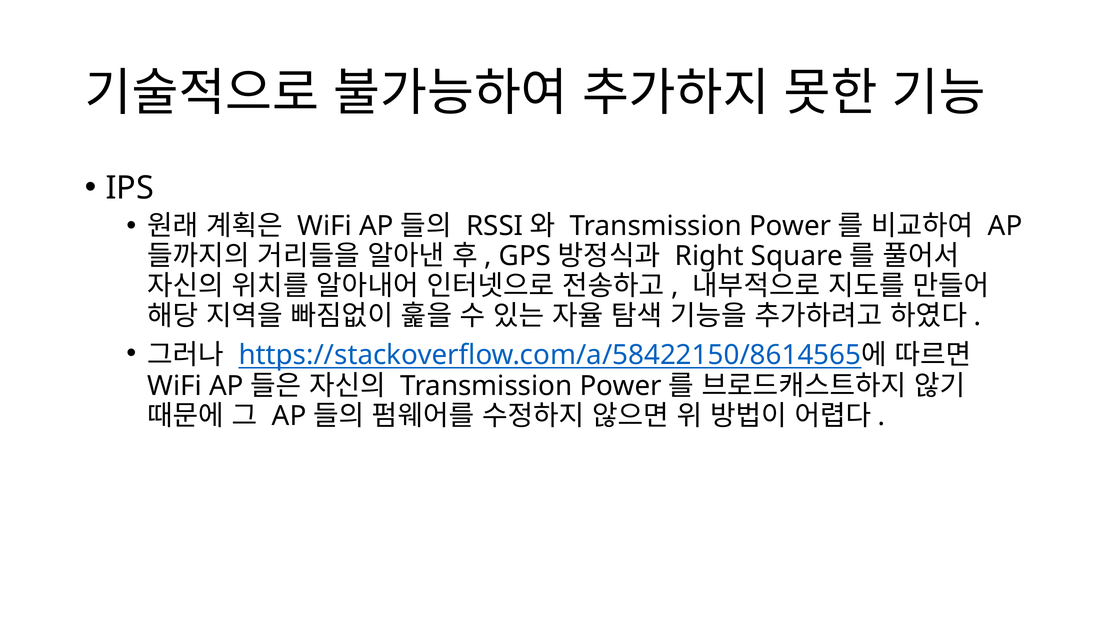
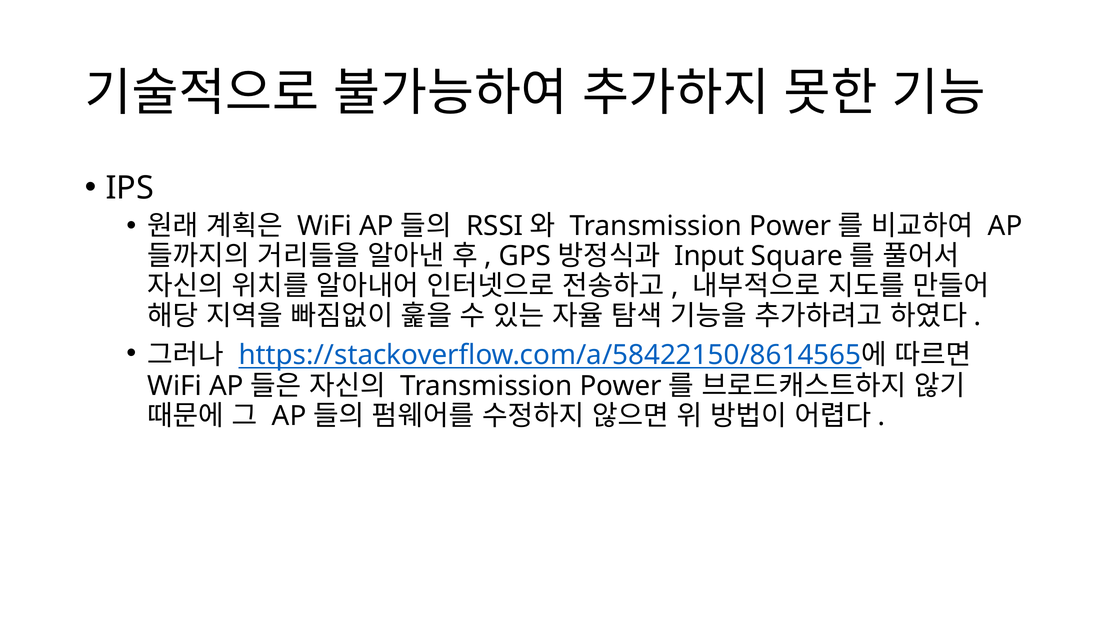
Right: Right -> Input
